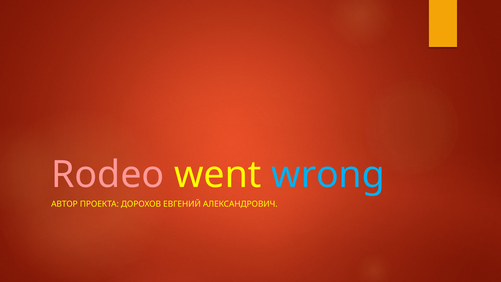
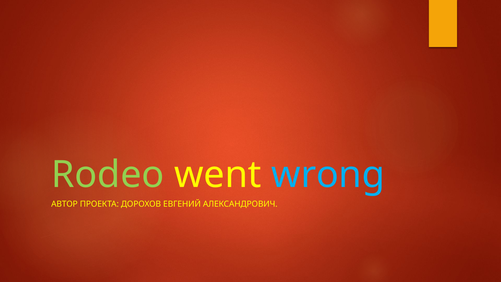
Rodeo colour: pink -> light green
